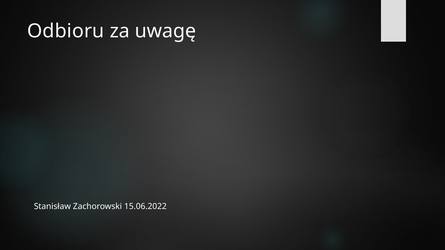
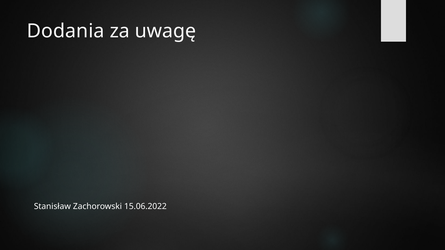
Odbioru: Odbioru -> Dodania
